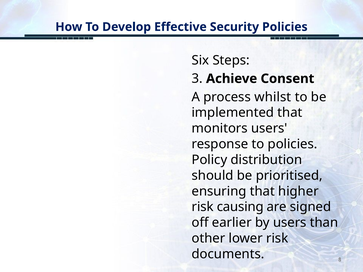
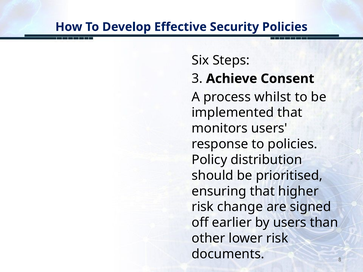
causing: causing -> change
